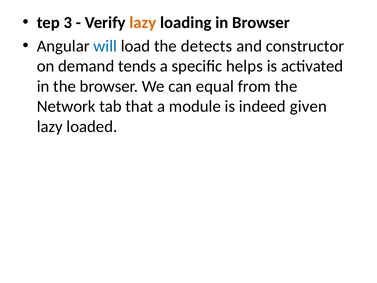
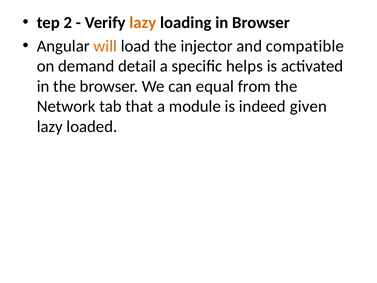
3: 3 -> 2
will colour: blue -> orange
detects: detects -> injector
constructor: constructor -> compatible
tends: tends -> detail
